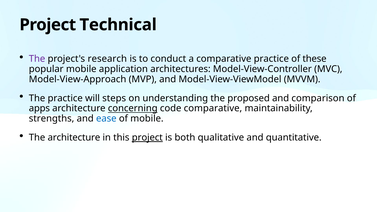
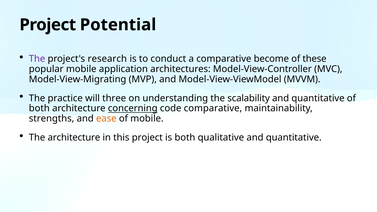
Technical: Technical -> Potential
comparative practice: practice -> become
Model-View-Approach: Model-View-Approach -> Model-View-Migrating
steps: steps -> three
proposed: proposed -> scalability
comparison at (318, 98): comparison -> quantitative
apps at (39, 108): apps -> both
ease colour: blue -> orange
project at (147, 138) underline: present -> none
